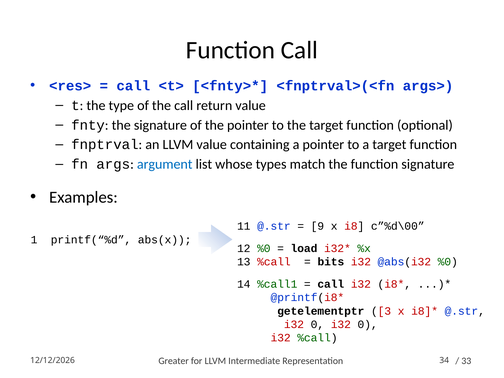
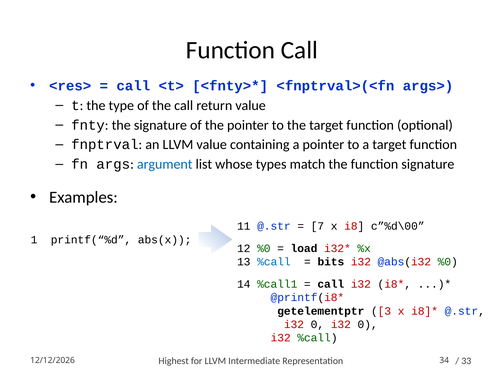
9: 9 -> 7
%call at (274, 262) colour: red -> blue
Greater: Greater -> Highest
